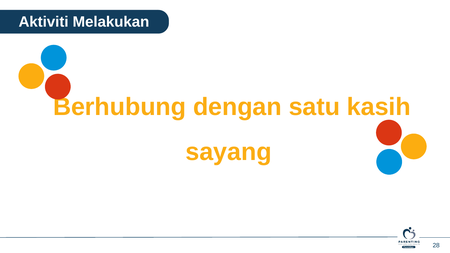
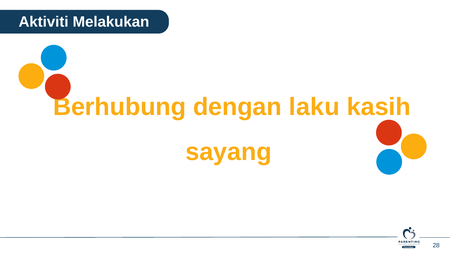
satu: satu -> laku
